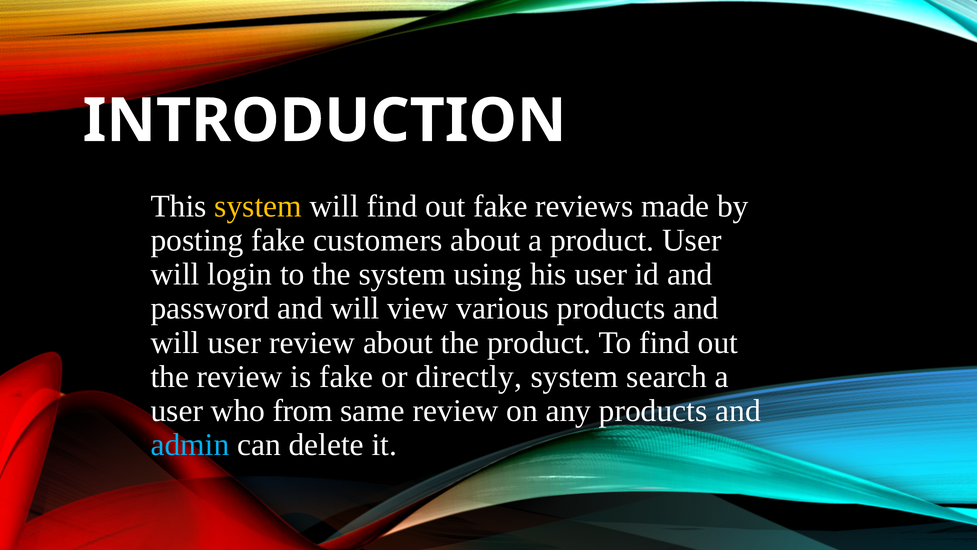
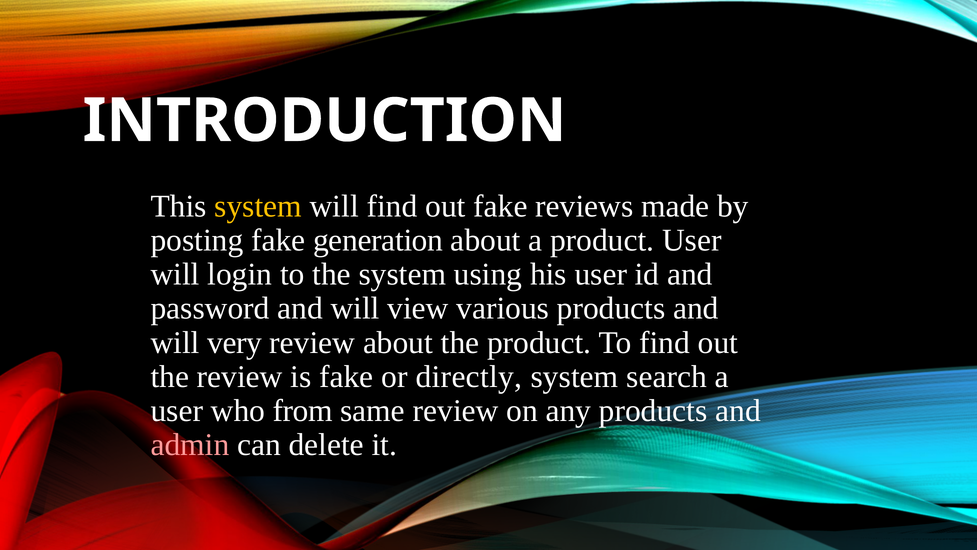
customers: customers -> generation
will user: user -> very
admin colour: light blue -> pink
